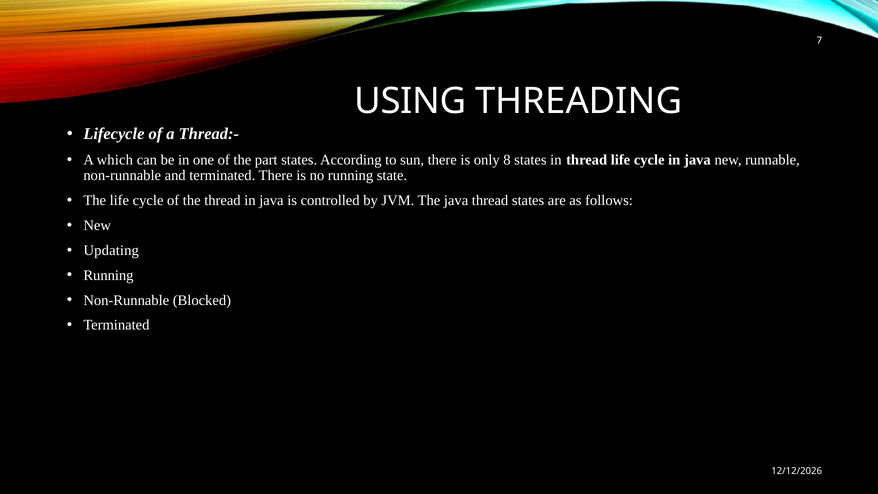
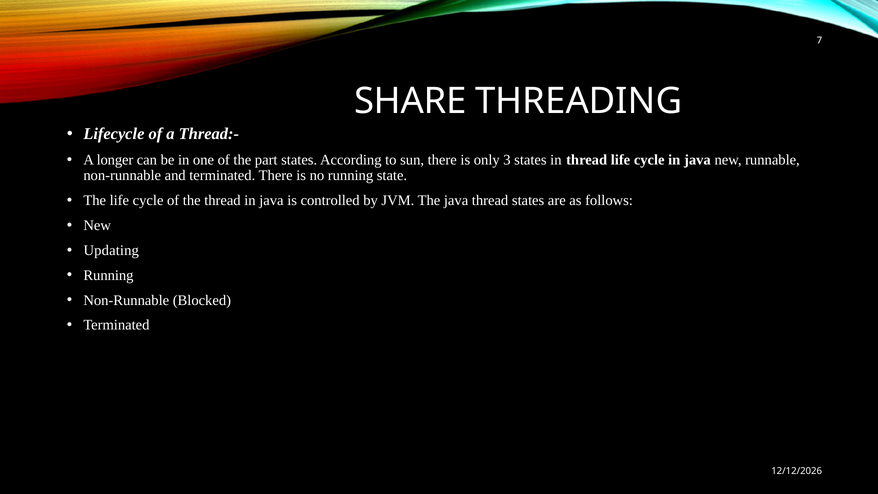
USING: USING -> SHARE
which: which -> longer
8: 8 -> 3
